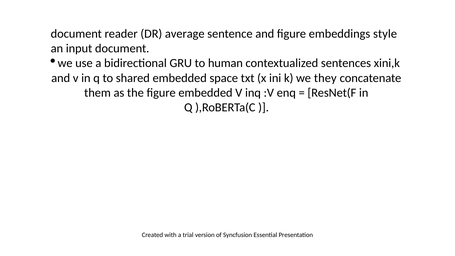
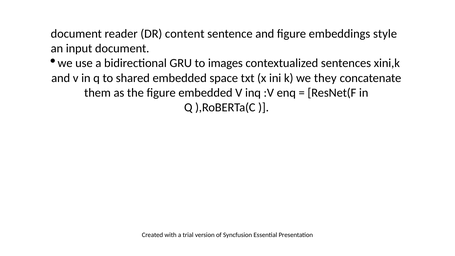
average: average -> content
human: human -> images
